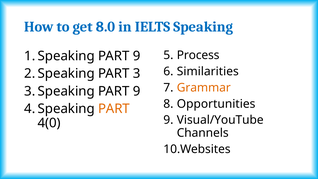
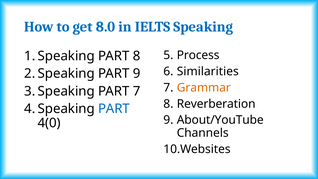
9 at (137, 56): 9 -> 8
PART 3: 3 -> 9
9 at (137, 91): 9 -> 7
Opportunities: Opportunities -> Reverberation
PART at (114, 109) colour: orange -> blue
Visual/YouTube: Visual/YouTube -> About/YouTube
